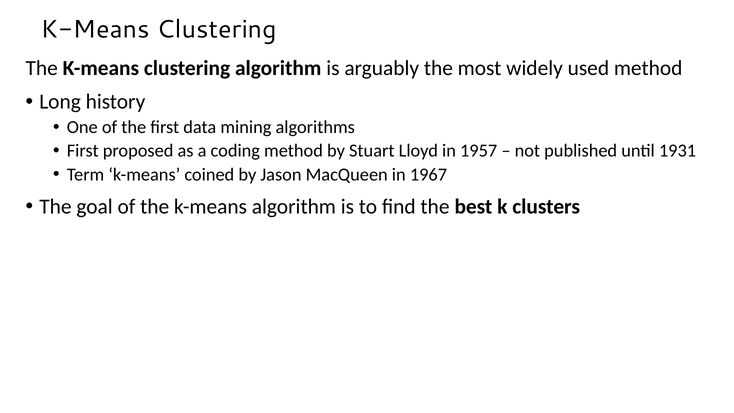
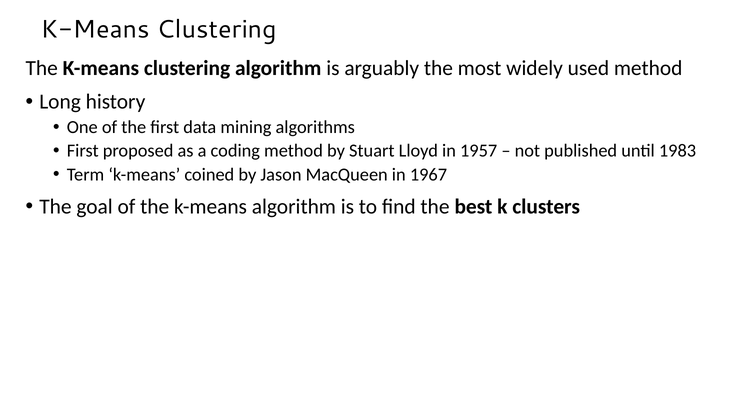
1931: 1931 -> 1983
